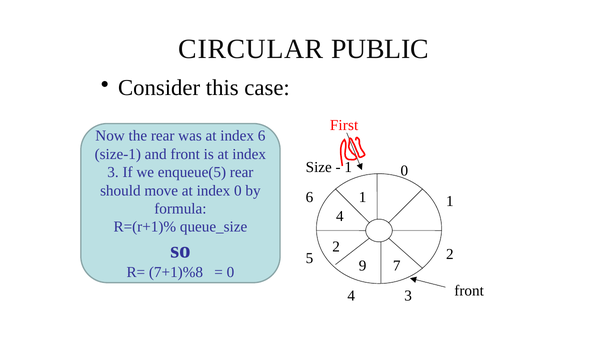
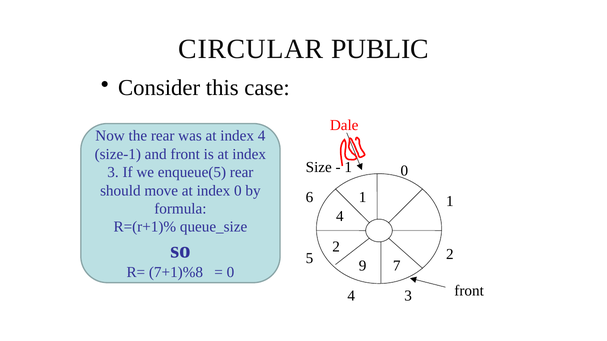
First: First -> Dale
index 6: 6 -> 4
